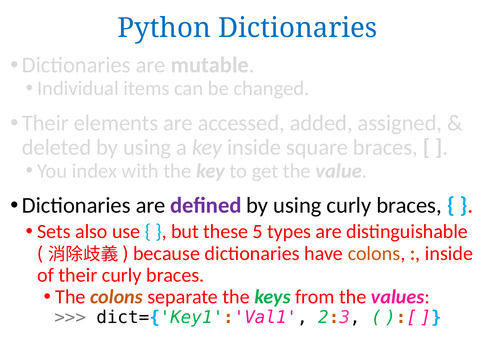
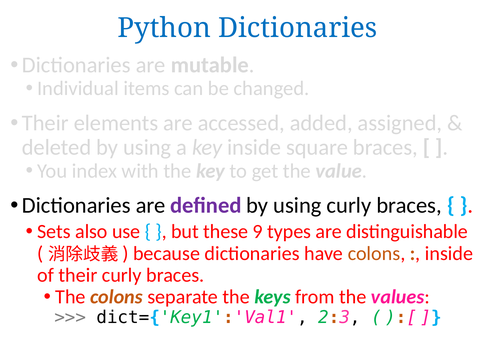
5: 5 -> 9
